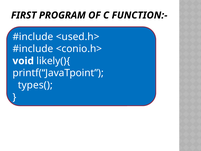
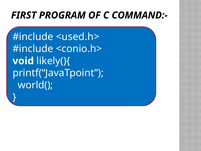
FUNCTION:-: FUNCTION:- -> COMMAND:-
types(: types( -> world(
